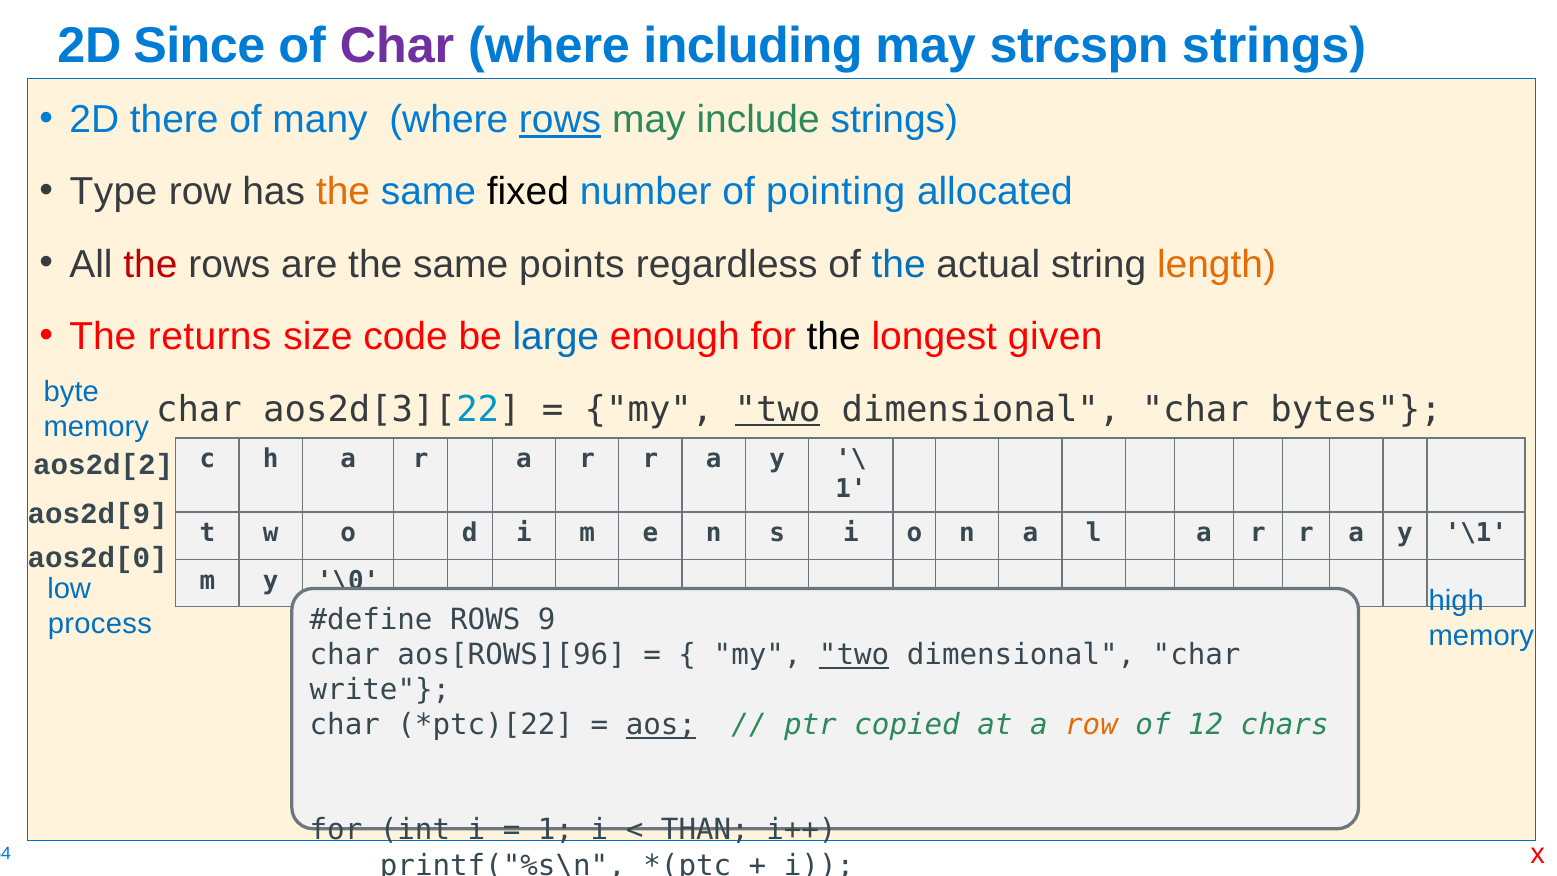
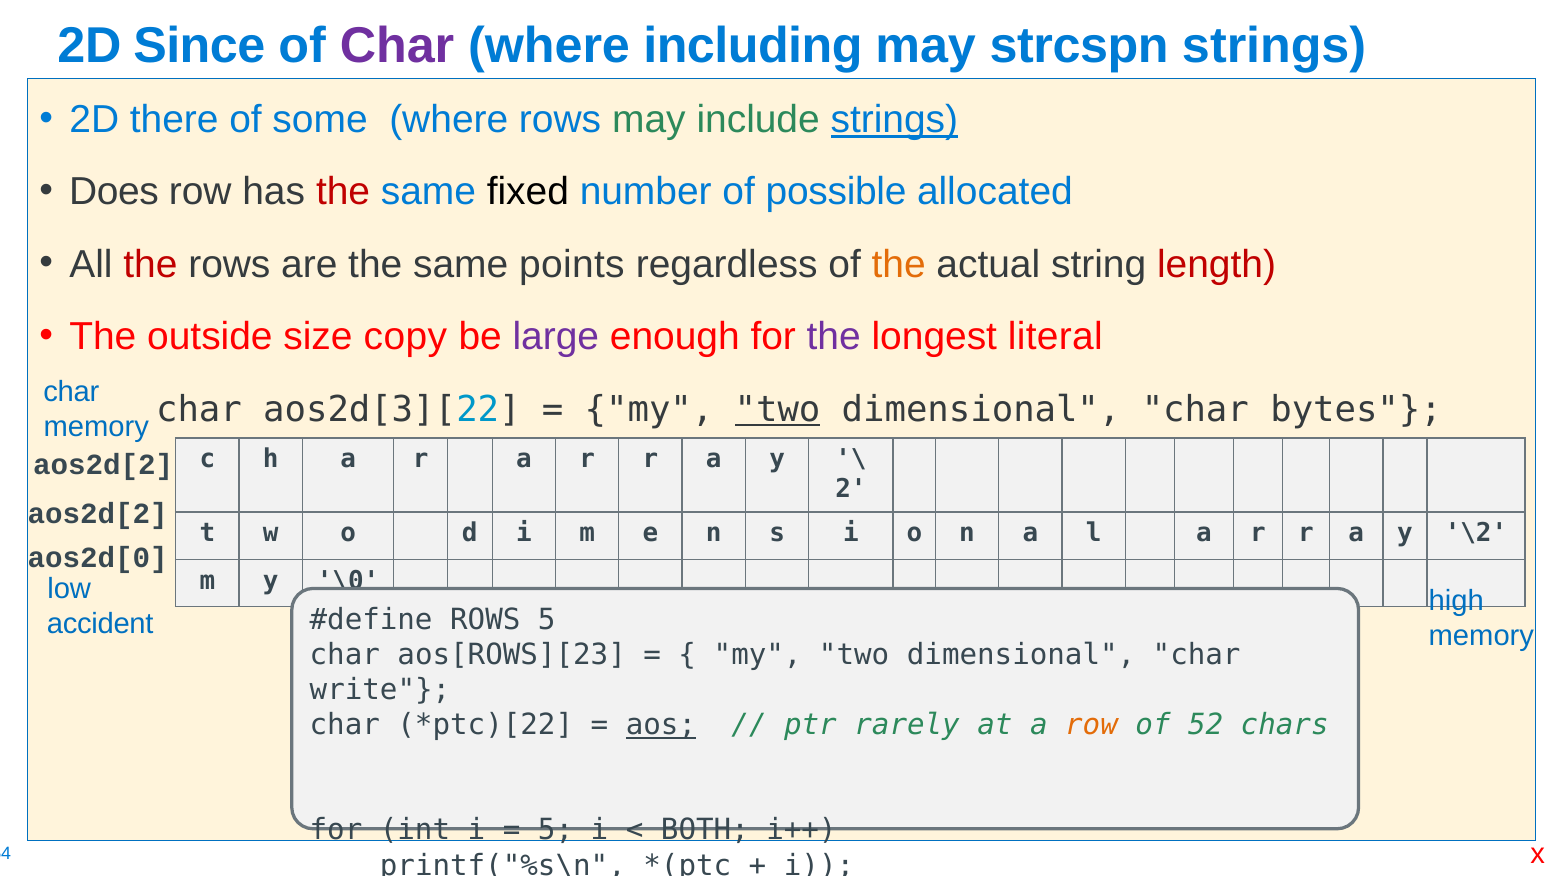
many: many -> some
rows at (560, 120) underline: present -> none
strings at (894, 120) underline: none -> present
Type: Type -> Does
the at (343, 192) colour: orange -> red
pointing: pointing -> possible
the at (899, 264) colour: blue -> orange
length colour: orange -> red
returns: returns -> outside
code: code -> copy
large colour: blue -> purple
the at (834, 336) colour: black -> purple
given: given -> literal
byte at (71, 392): byte -> char
1 at (851, 489): 1 -> 2
aos2d[9 at (98, 514): aos2d[9 -> aos2d[2
\1: \1 -> \2
ROWS 9: 9 -> 5
process: process -> accident
aos[ROWS][96: aos[ROWS][96 -> aos[ROWS][23
two at (854, 655) underline: present -> none
copied: copied -> rarely
12: 12 -> 52
1 at (556, 830): 1 -> 5
THAN: THAN -> BOTH
